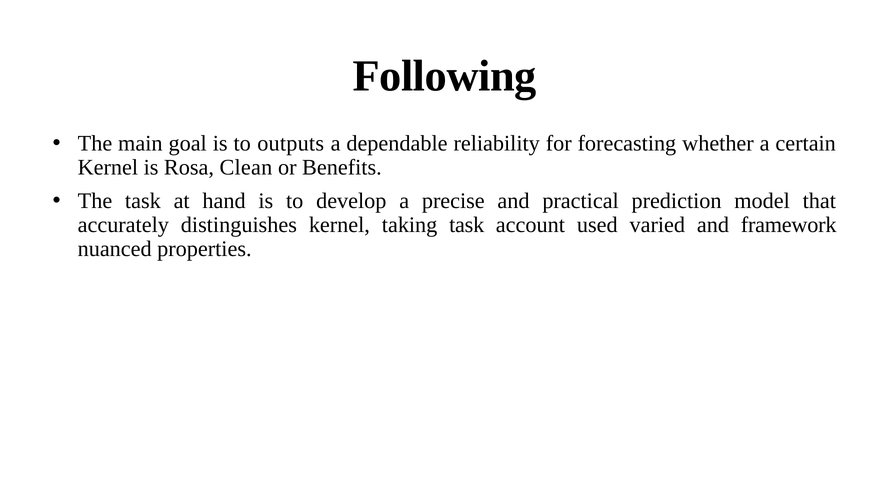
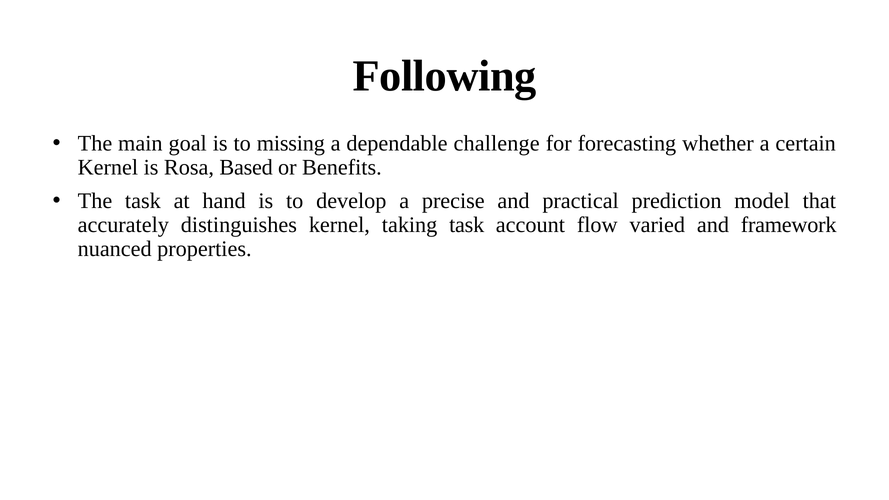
outputs: outputs -> missing
reliability: reliability -> challenge
Clean: Clean -> Based
used: used -> flow
